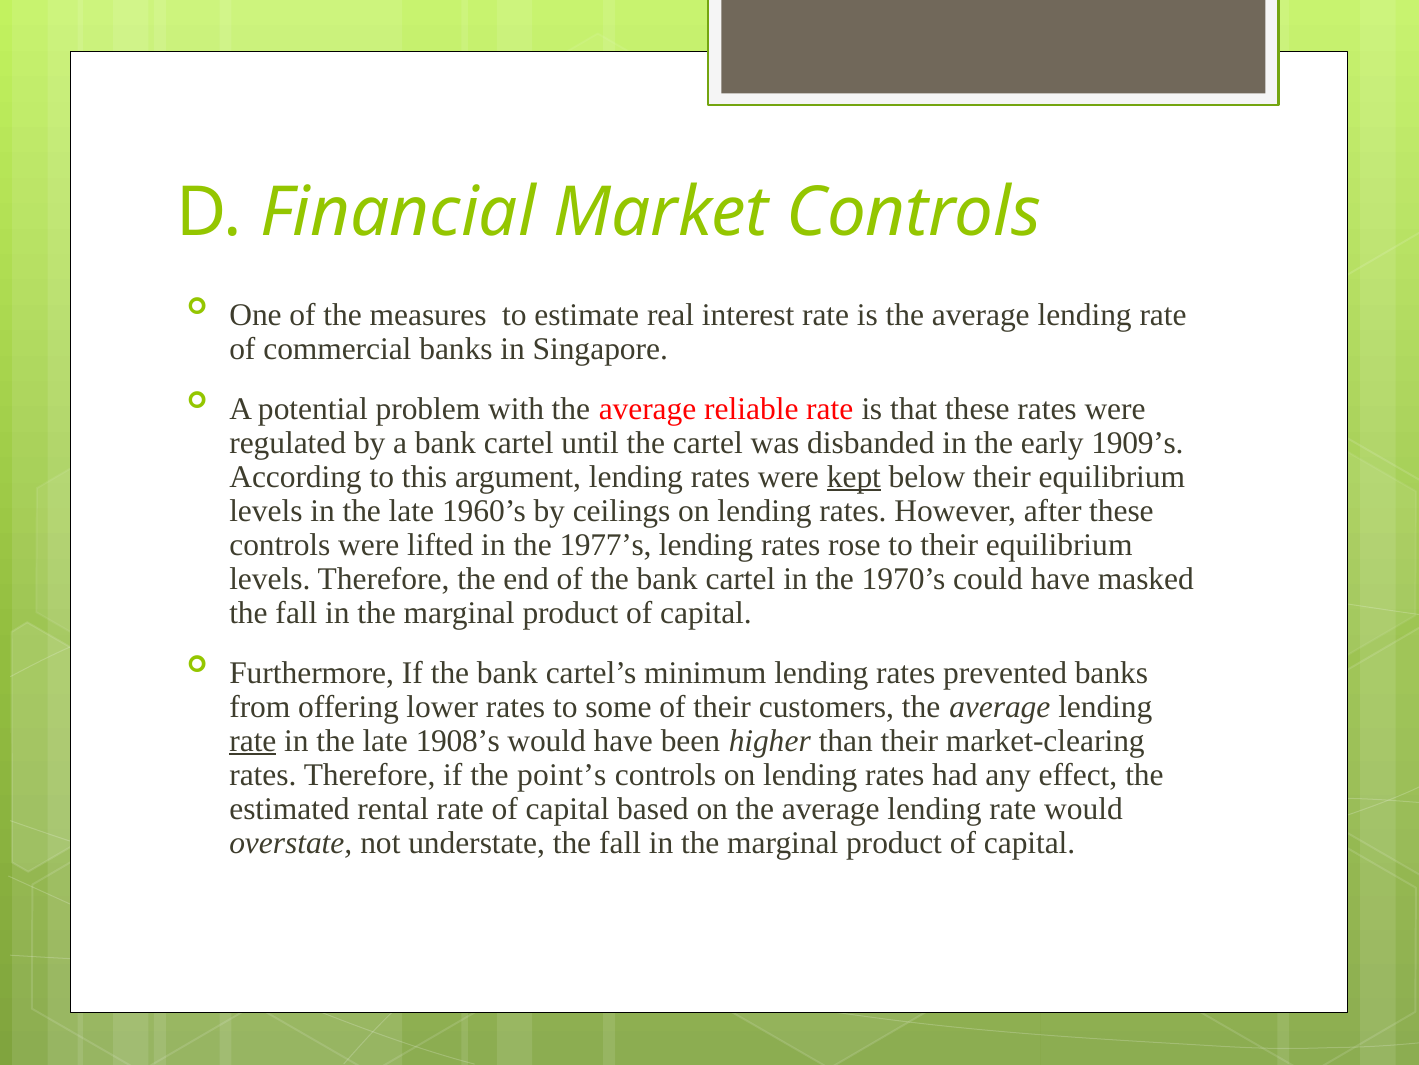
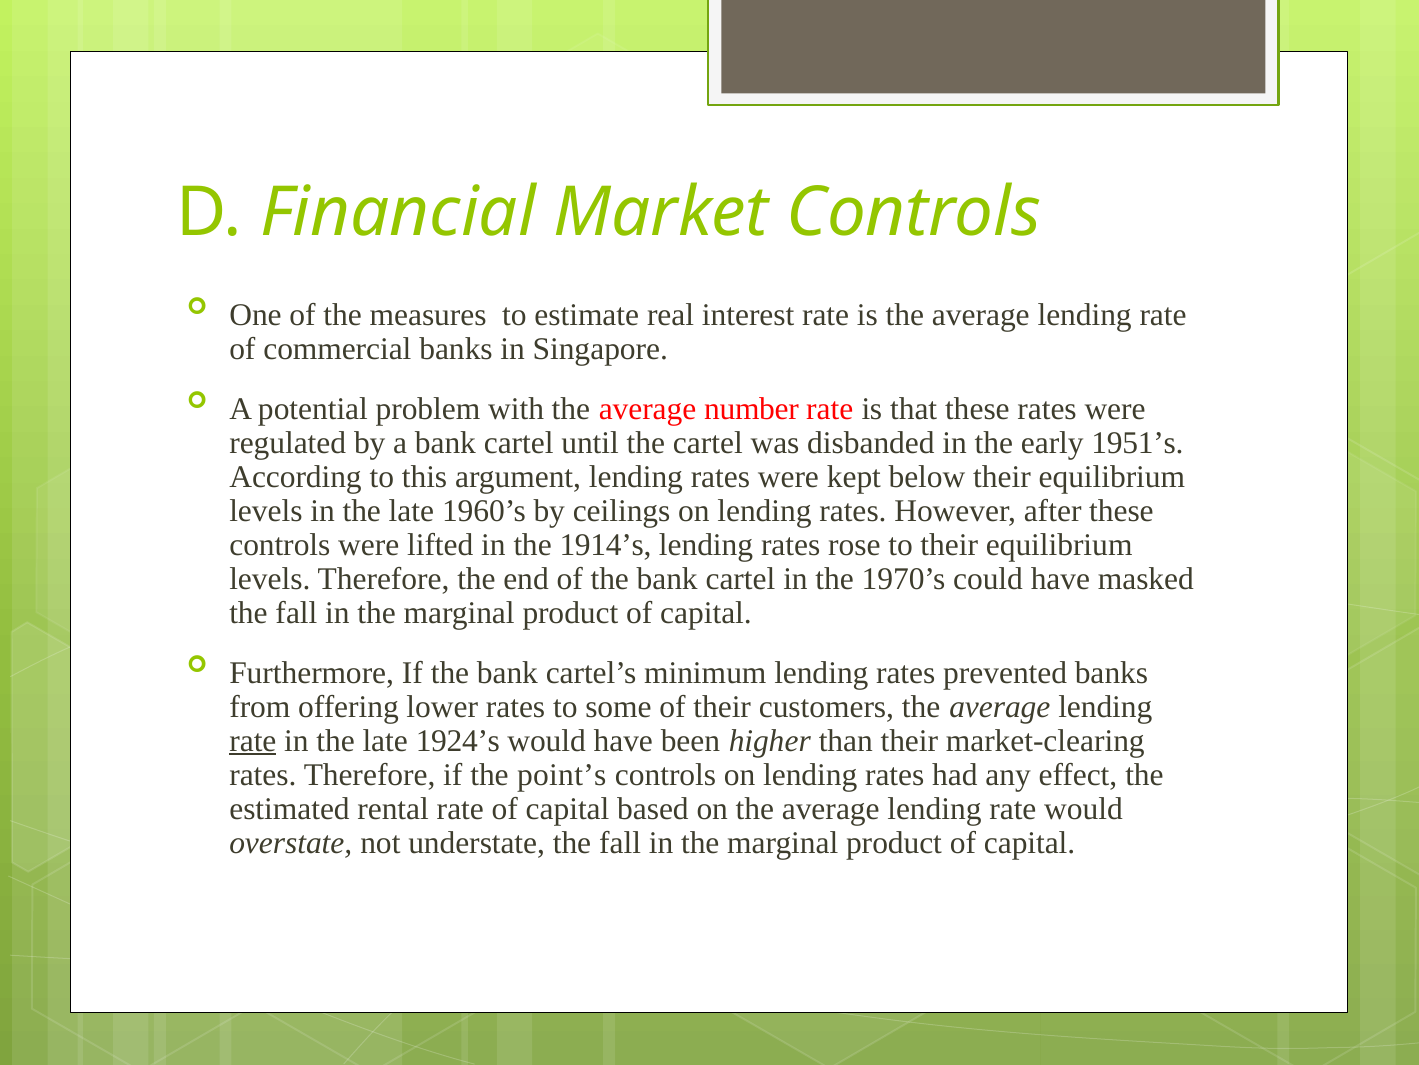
reliable: reliable -> number
1909’s: 1909’s -> 1951’s
kept underline: present -> none
1977’s: 1977’s -> 1914’s
1908’s: 1908’s -> 1924’s
